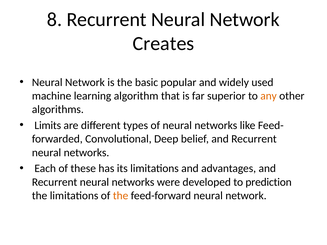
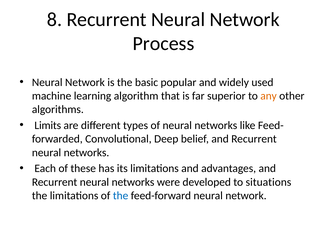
Creates: Creates -> Process
prediction: prediction -> situations
the at (121, 196) colour: orange -> blue
